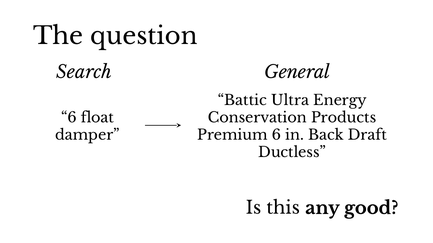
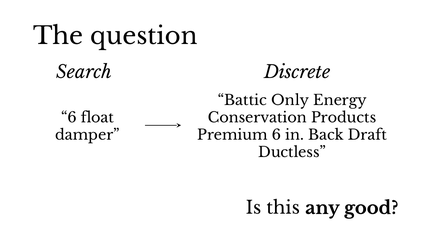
General: General -> Discrete
Ultra: Ultra -> Only
